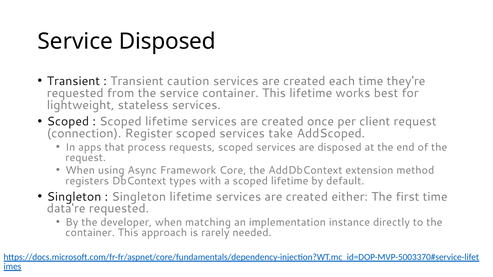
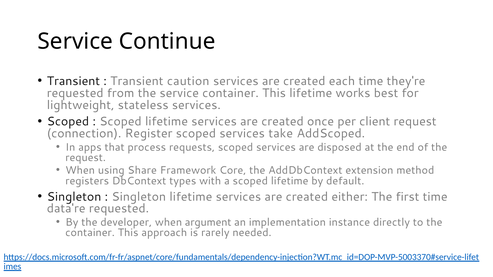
Service Disposed: Disposed -> Continue
Async: Async -> Share
matching: matching -> argument
